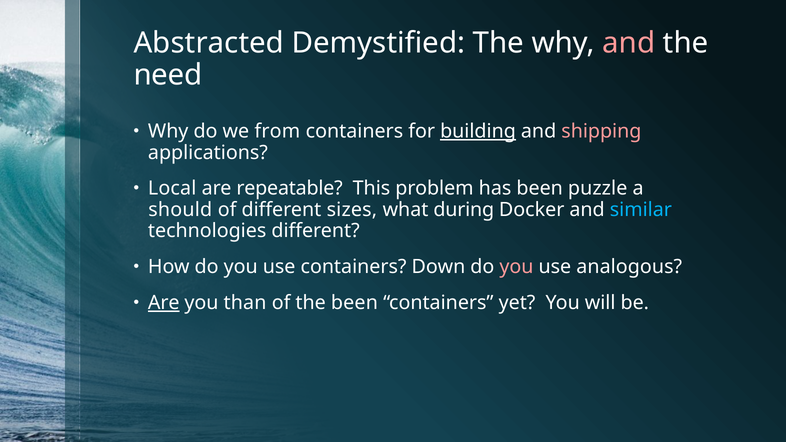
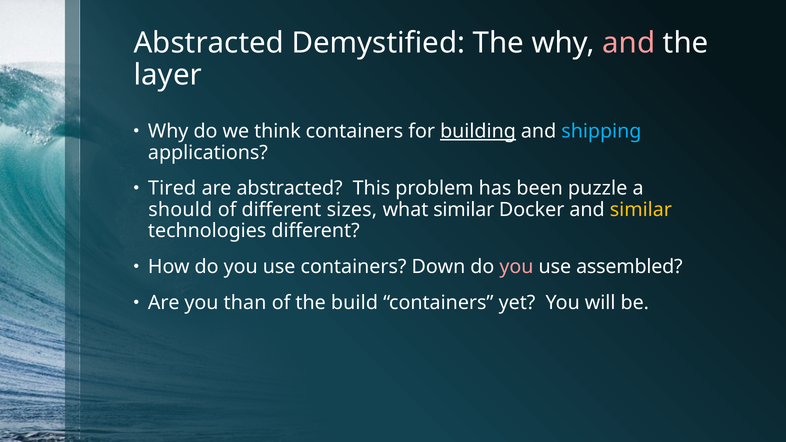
need: need -> layer
from: from -> think
shipping colour: pink -> light blue
Local: Local -> Tired
are repeatable: repeatable -> abstracted
what during: during -> similar
similar at (641, 210) colour: light blue -> yellow
analogous: analogous -> assembled
Are at (164, 303) underline: present -> none
the been: been -> build
